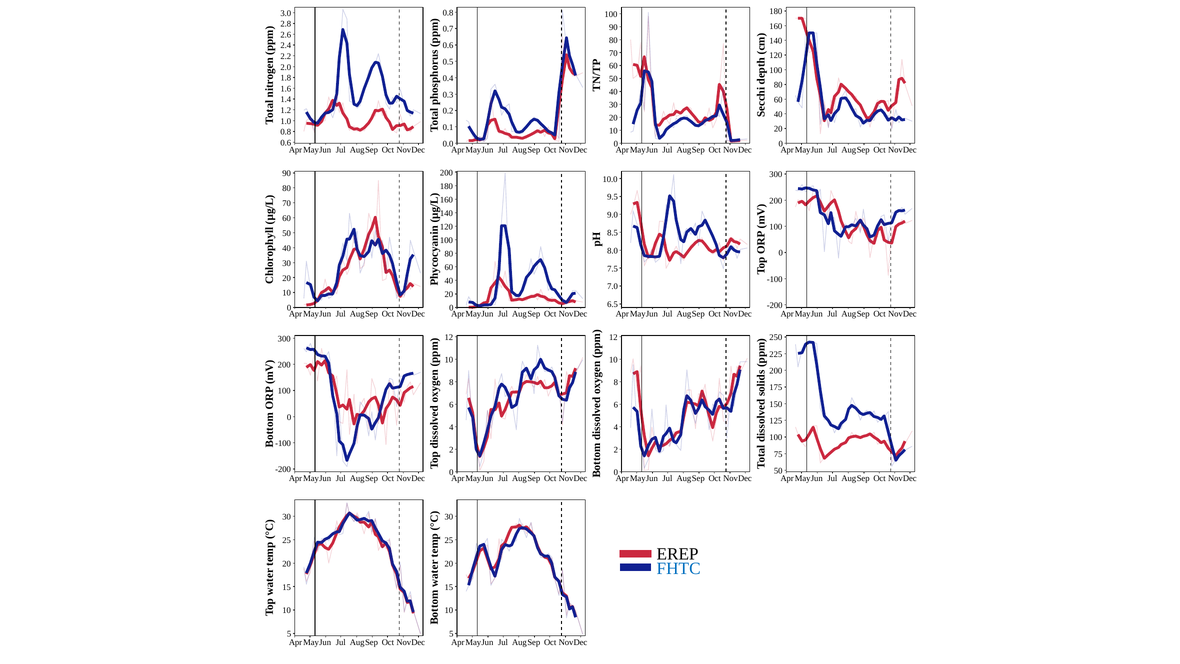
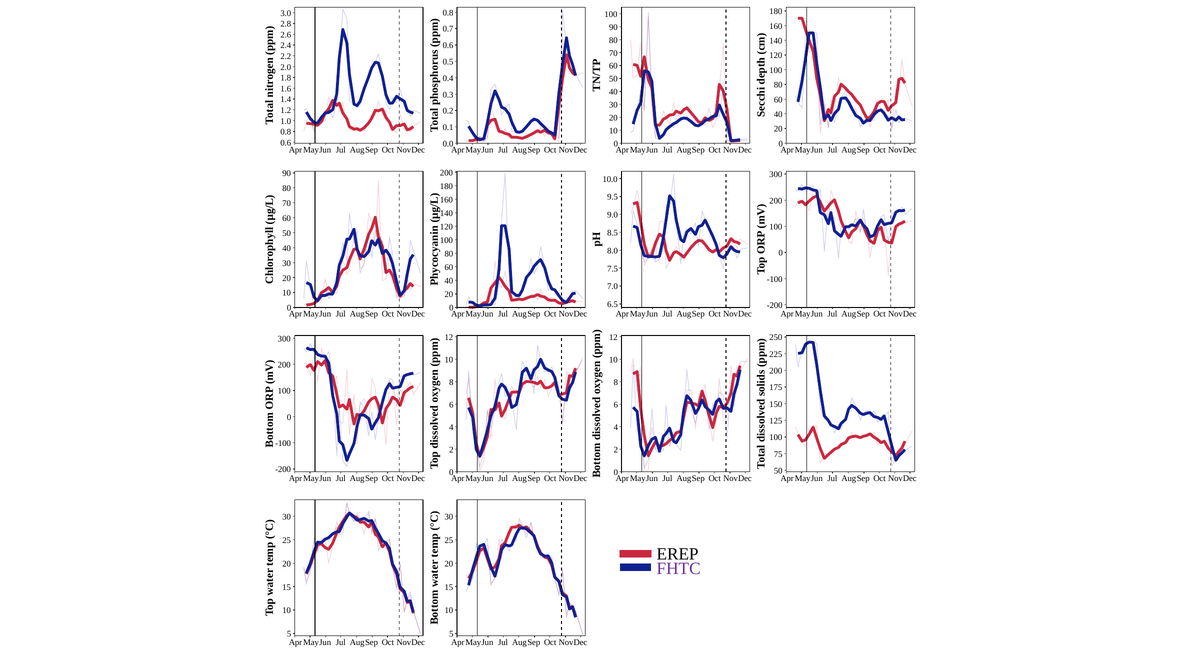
FHTC colour: blue -> purple
